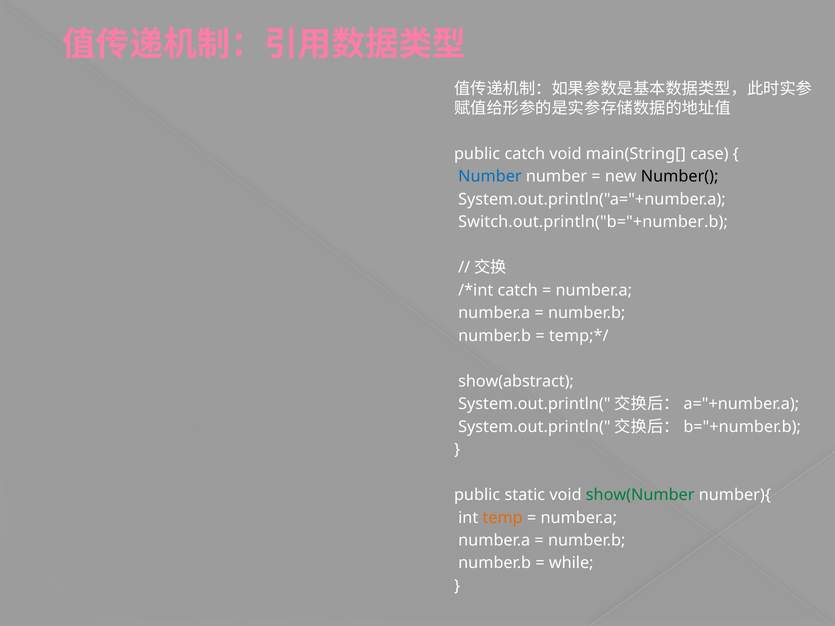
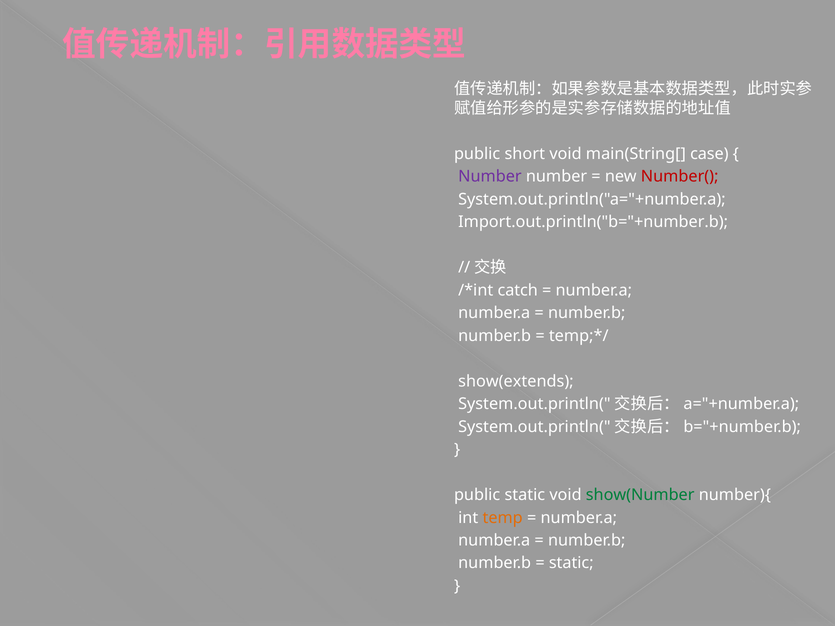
public catch: catch -> short
Number at (490, 177) colour: blue -> purple
Number( colour: black -> red
Switch.out.println("b="+number.b: Switch.out.println("b="+number.b -> Import.out.println("b="+number.b
show(abstract: show(abstract -> show(extends
while at (571, 563): while -> static
